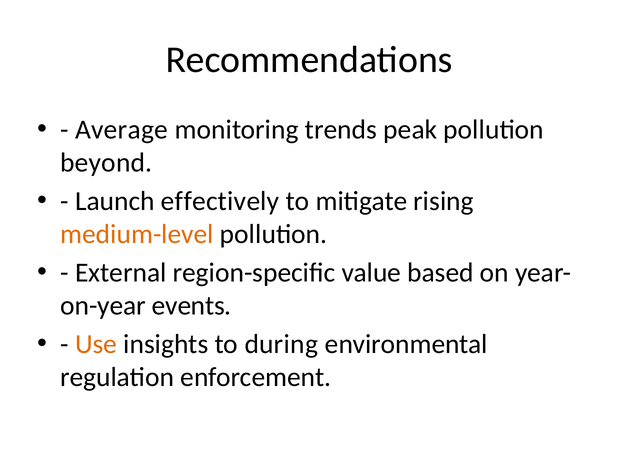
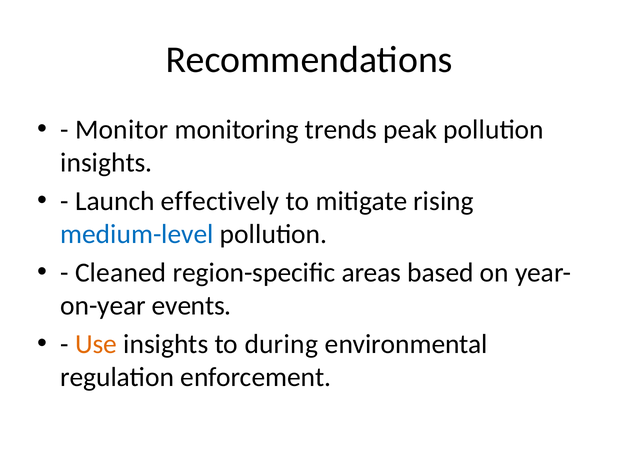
Average: Average -> Monitor
beyond at (106, 163): beyond -> insights
medium-level colour: orange -> blue
External: External -> Cleaned
value: value -> areas
